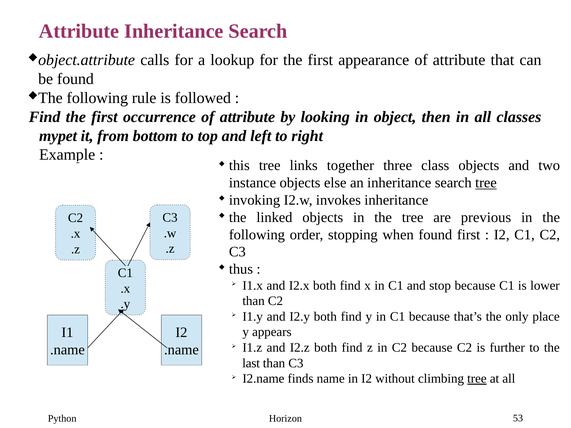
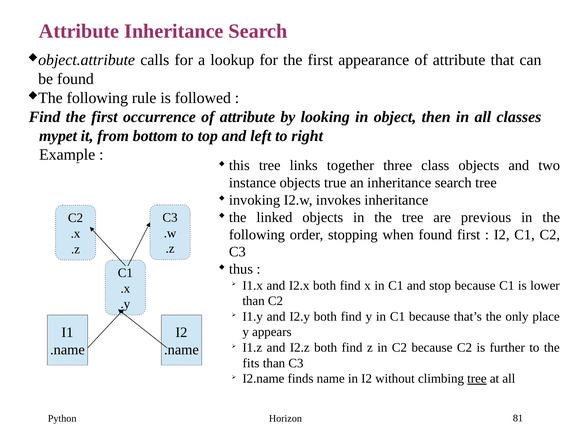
else: else -> true
tree at (486, 183) underline: present -> none
last: last -> fits
53: 53 -> 81
